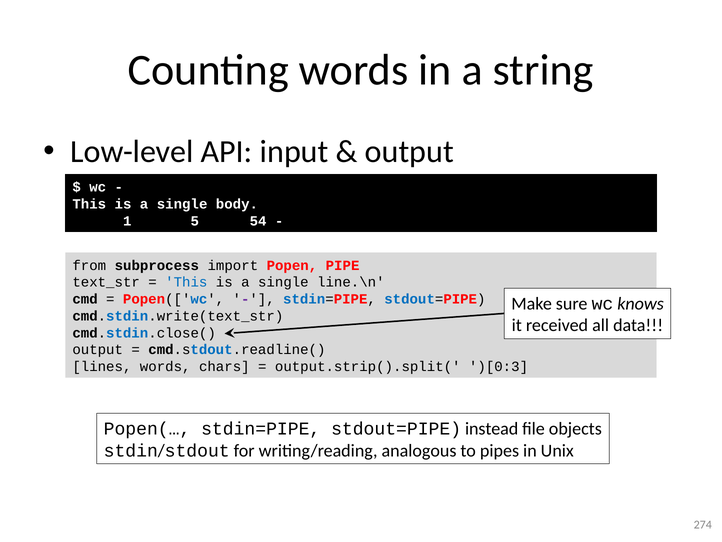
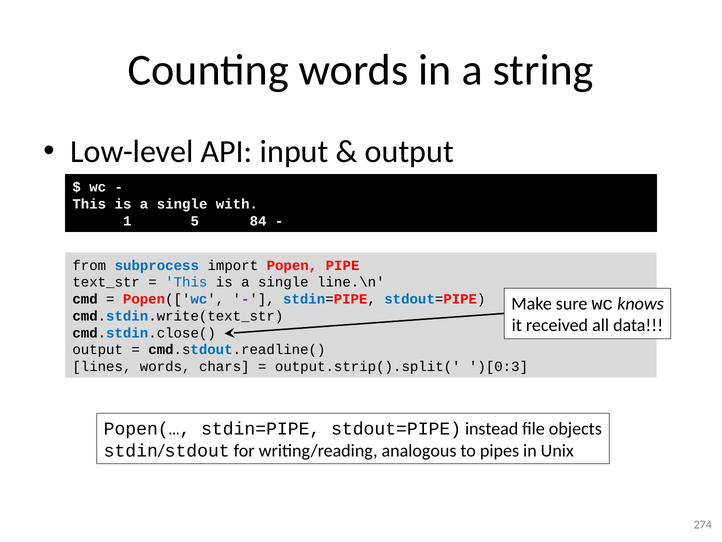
body: body -> with
54: 54 -> 84
subprocess colour: black -> blue
